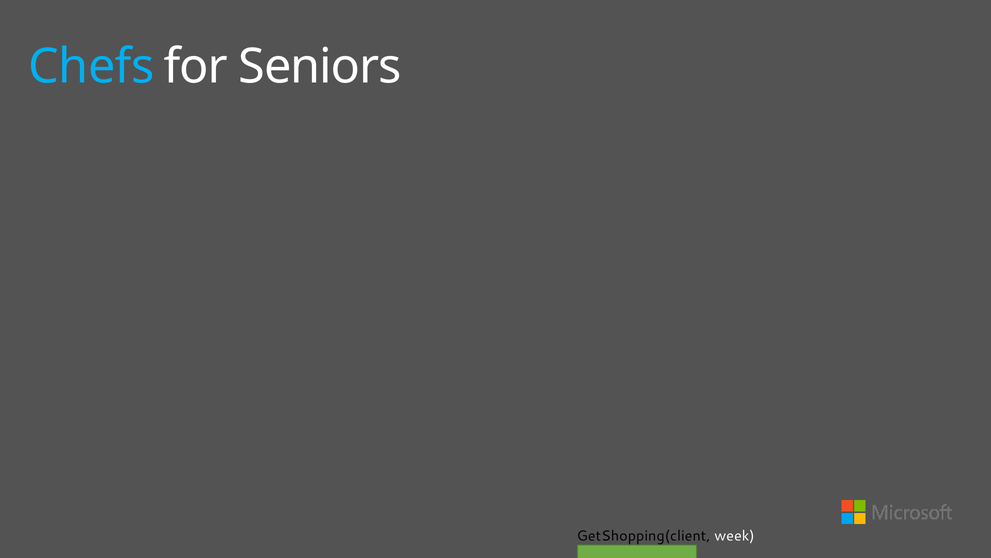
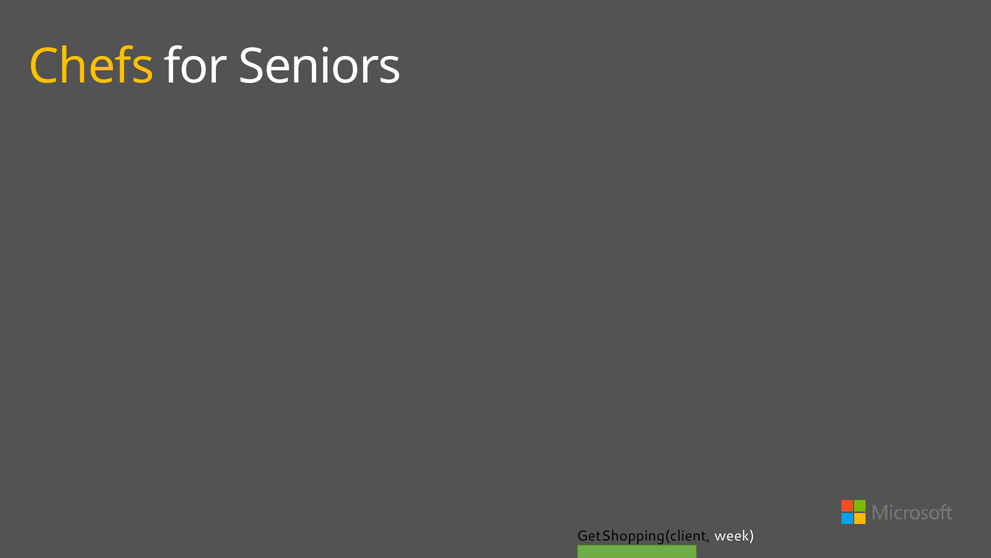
Chefs colour: light blue -> yellow
